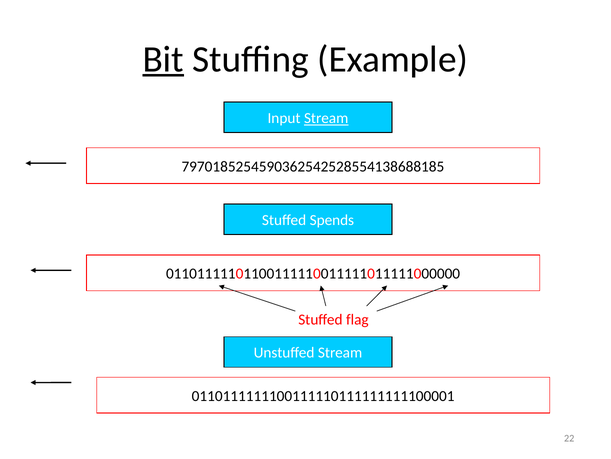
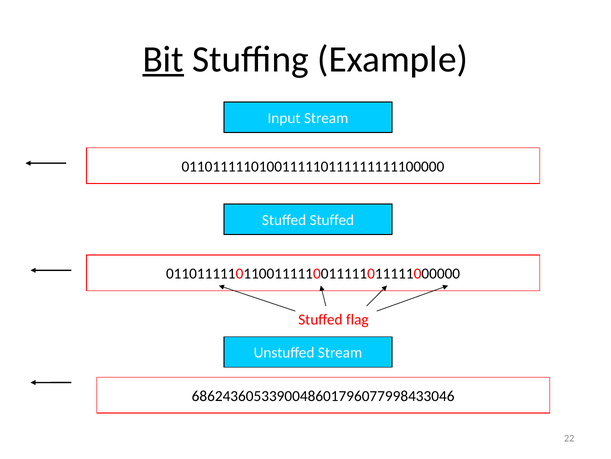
Stream at (326, 118) underline: present -> none
7970185254590362542528554138688185: 7970185254590362542528554138688185 -> 0110111110100111110111111111100000
Stuffed Spends: Spends -> Stuffed
0110111111100111110111111111100001: 0110111111100111110111111111100001 -> 6862436053390048601796077998433046
